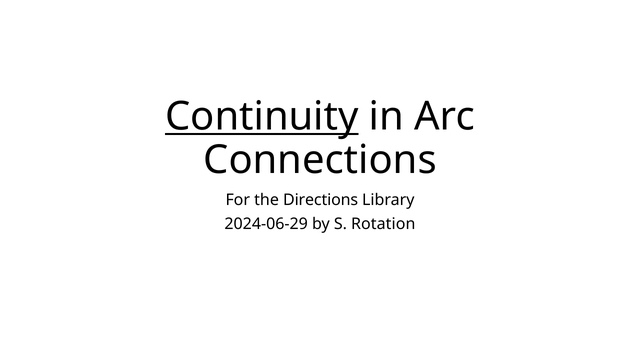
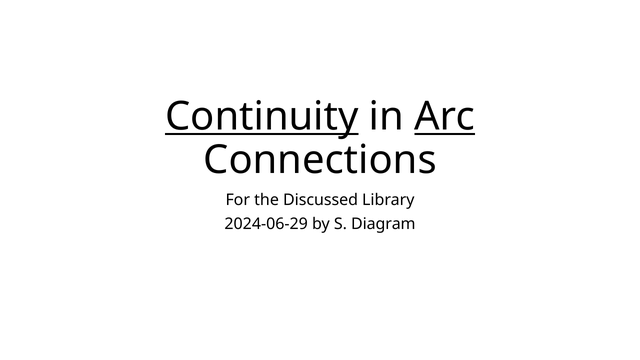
Arc underline: none -> present
Directions: Directions -> Discussed
Rotation: Rotation -> Diagram
